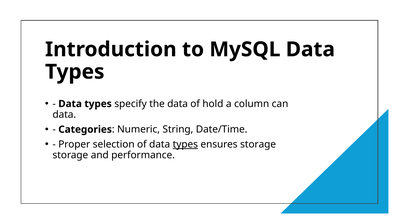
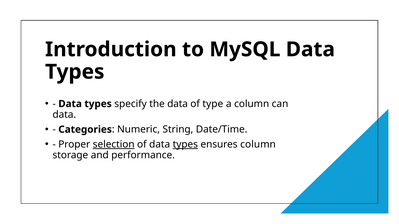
hold: hold -> type
selection underline: none -> present
ensures storage: storage -> column
